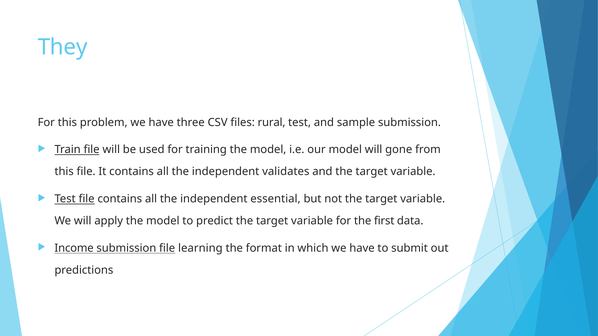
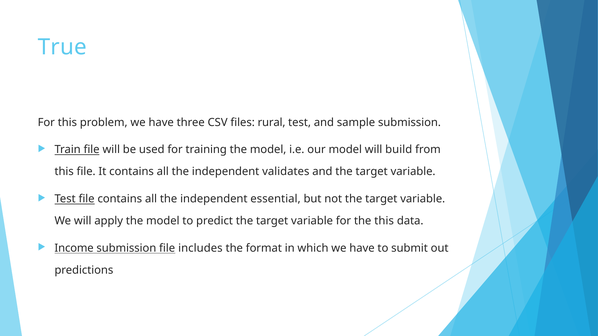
They: They -> True
gone: gone -> build
the first: first -> this
learning: learning -> includes
